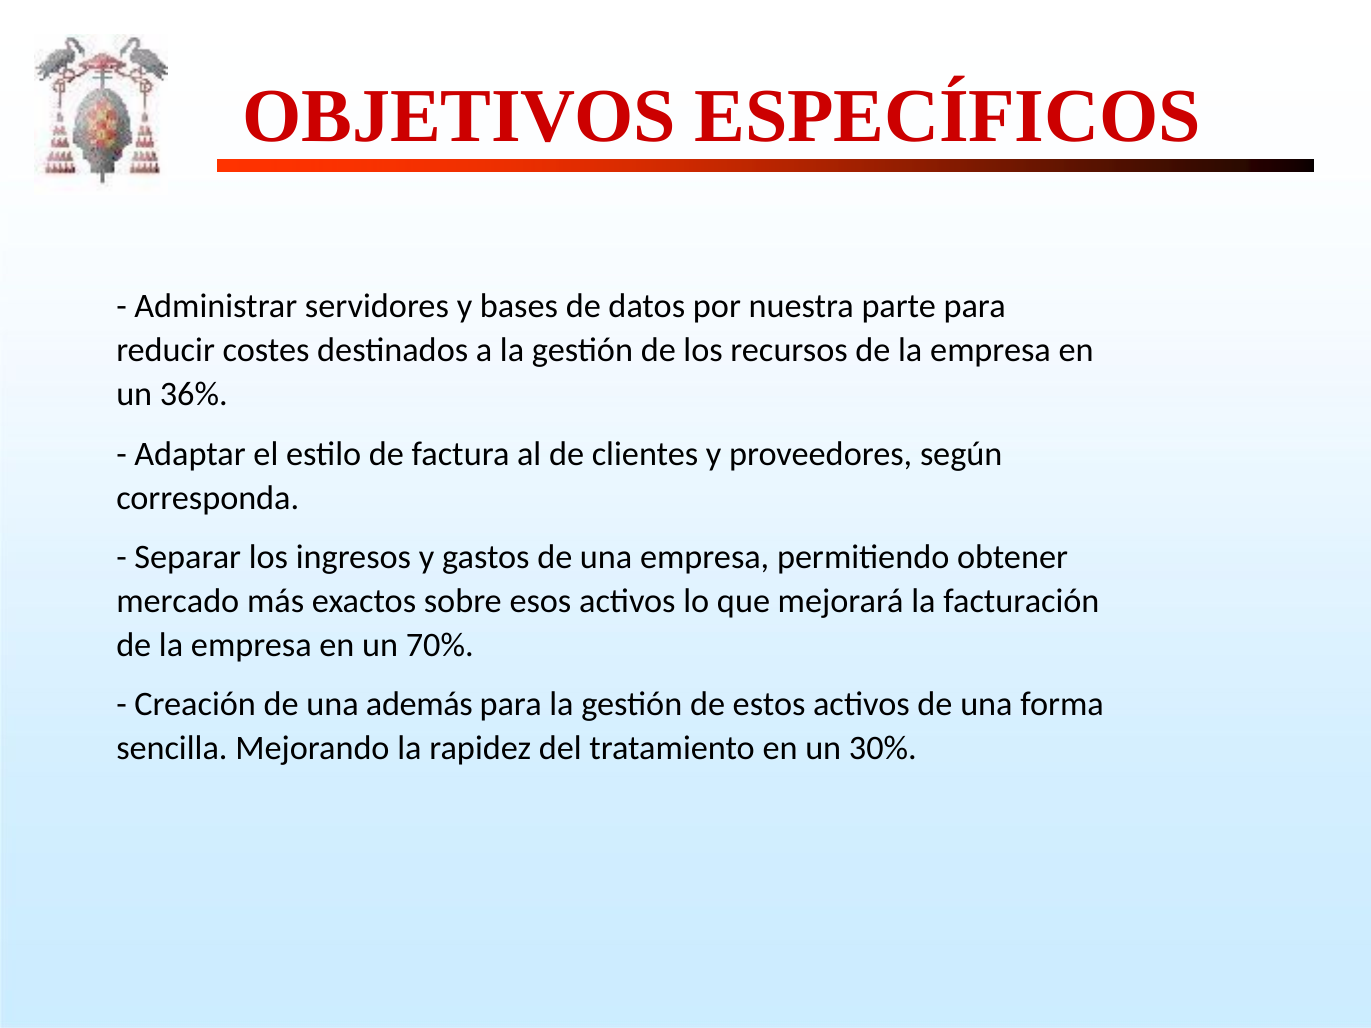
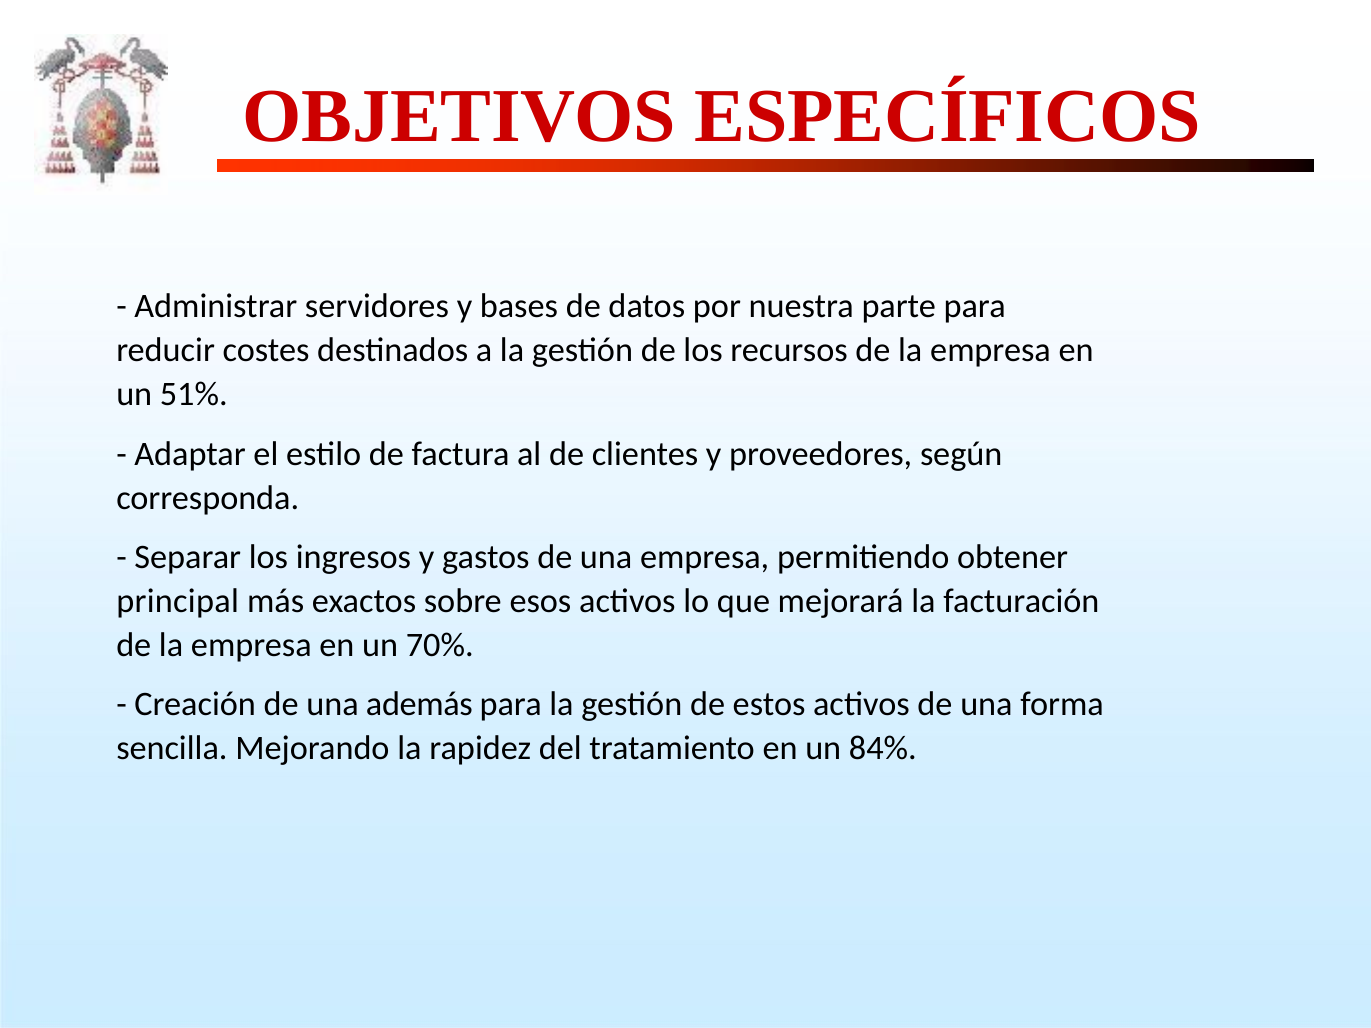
36%: 36% -> 51%
mercado: mercado -> principal
30%: 30% -> 84%
